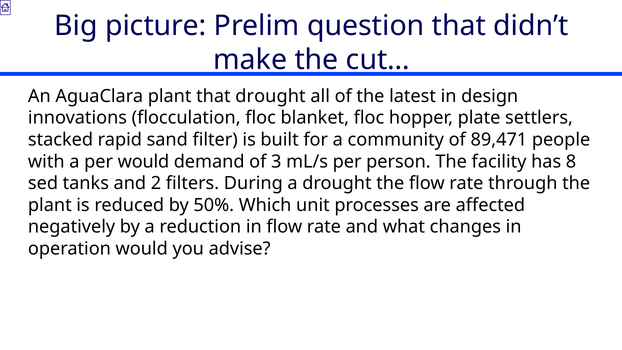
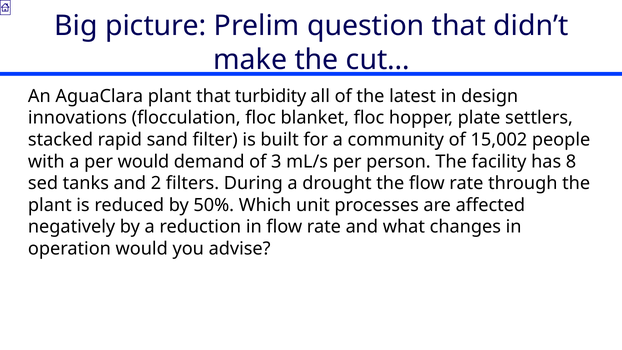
that drought: drought -> turbidity
89,471: 89,471 -> 15,002
